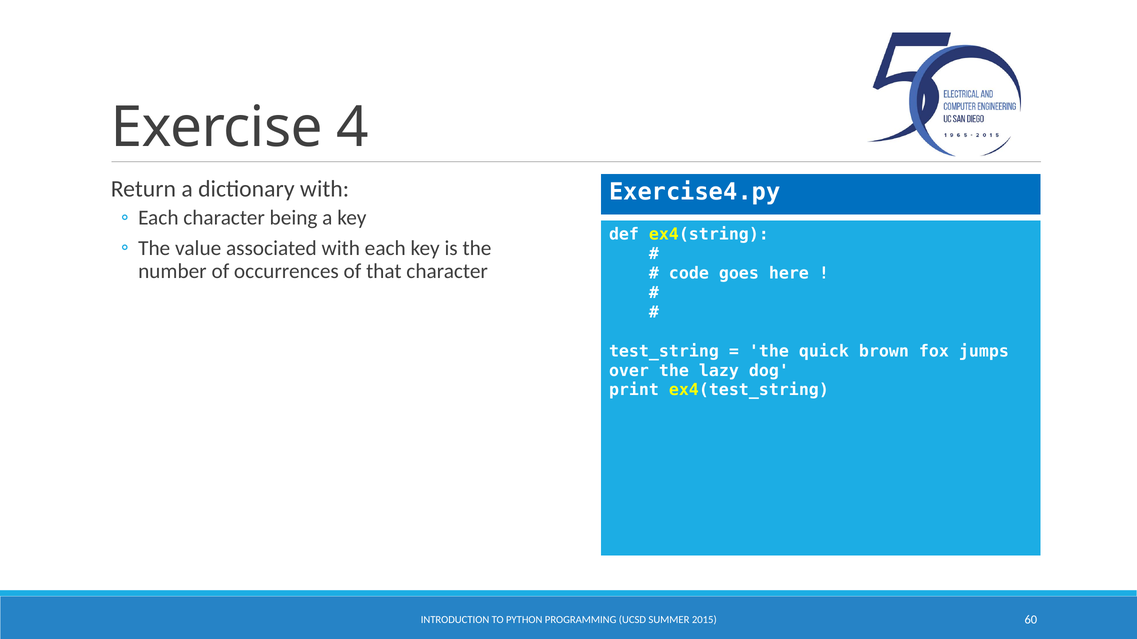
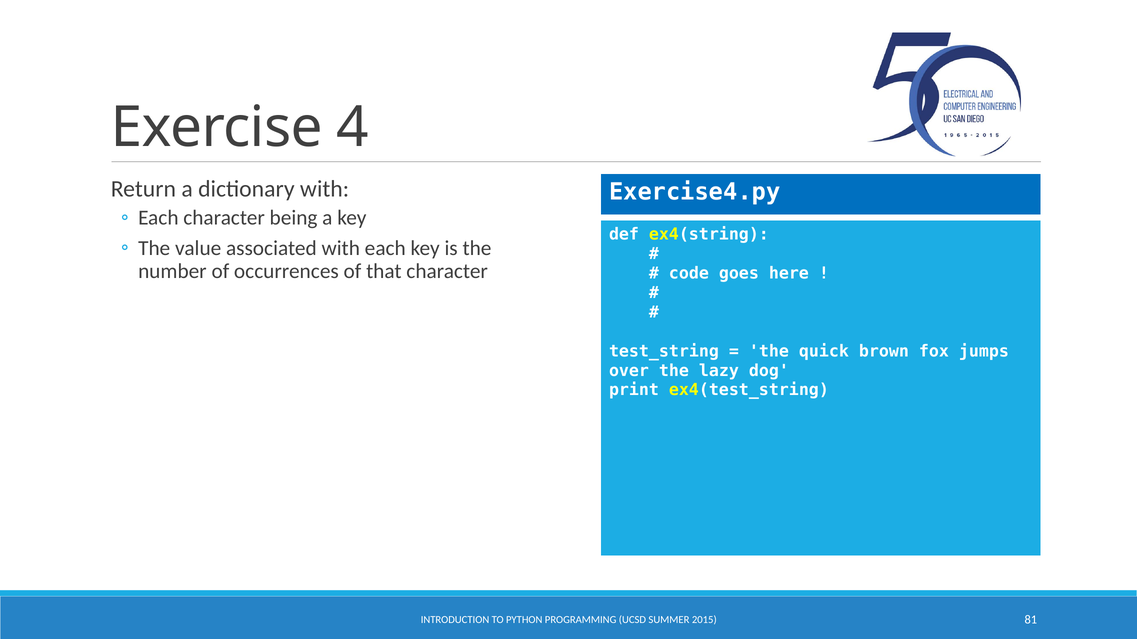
60: 60 -> 81
